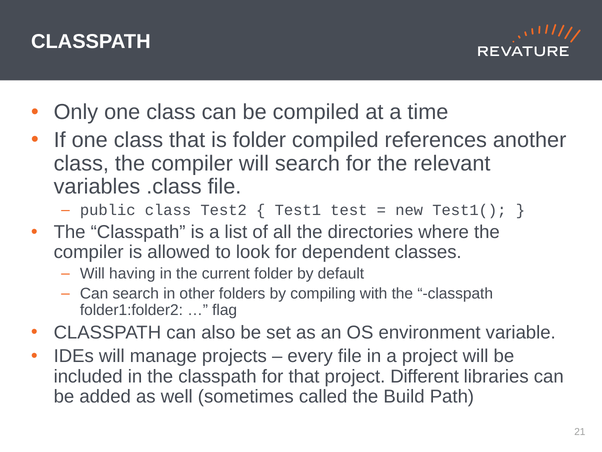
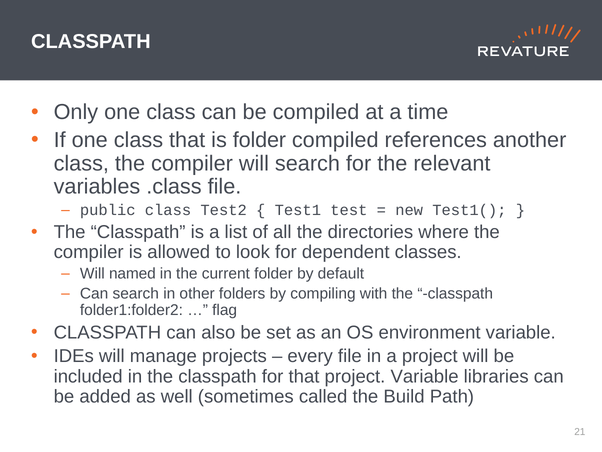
having: having -> named
project Different: Different -> Variable
